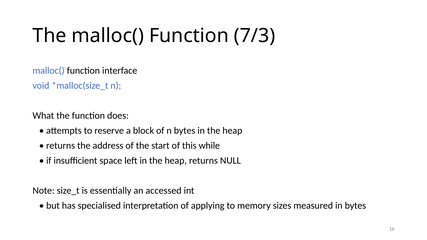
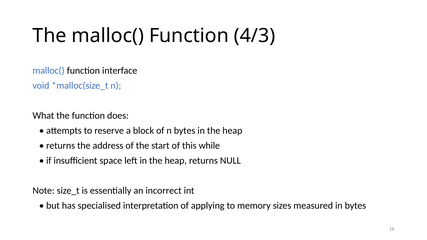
7/3: 7/3 -> 4/3
accessed: accessed -> incorrect
